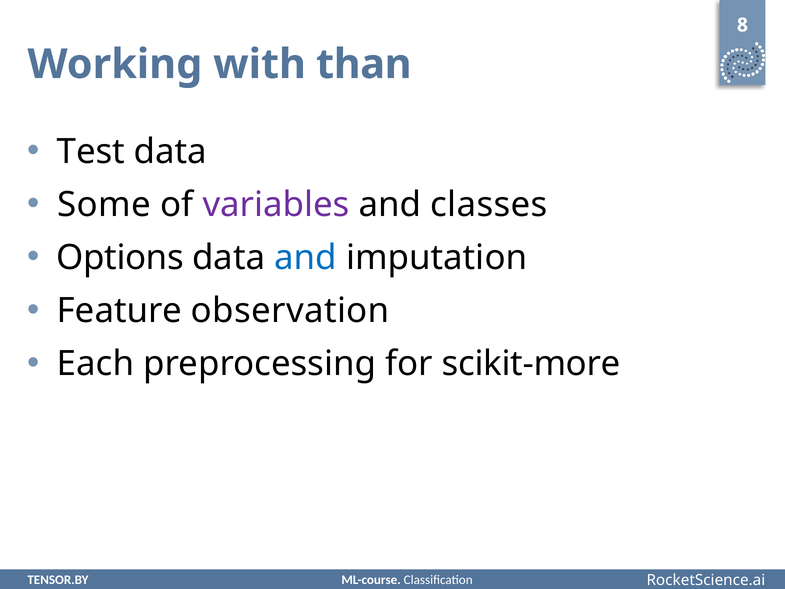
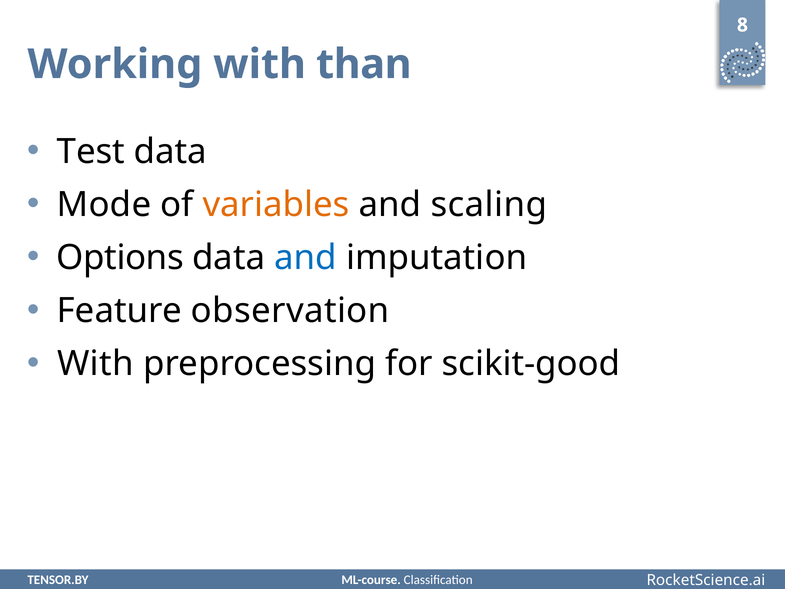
Some: Some -> Mode
variables colour: purple -> orange
classes: classes -> scaling
Each at (96, 364): Each -> With
scikit-more: scikit-more -> scikit-good
